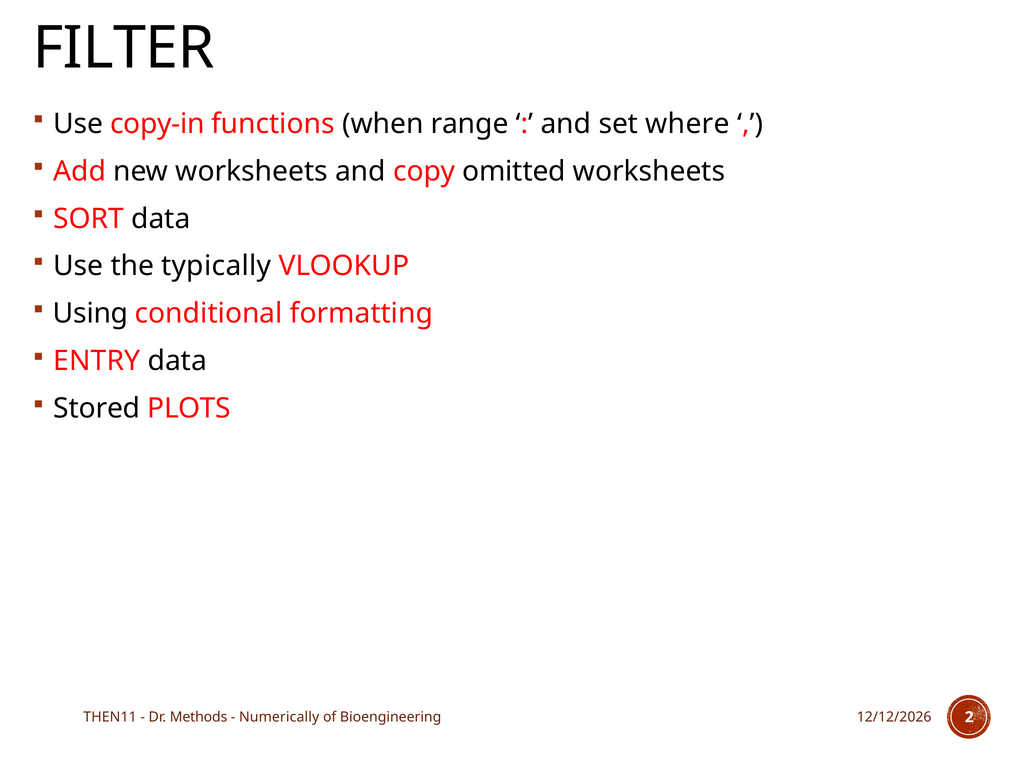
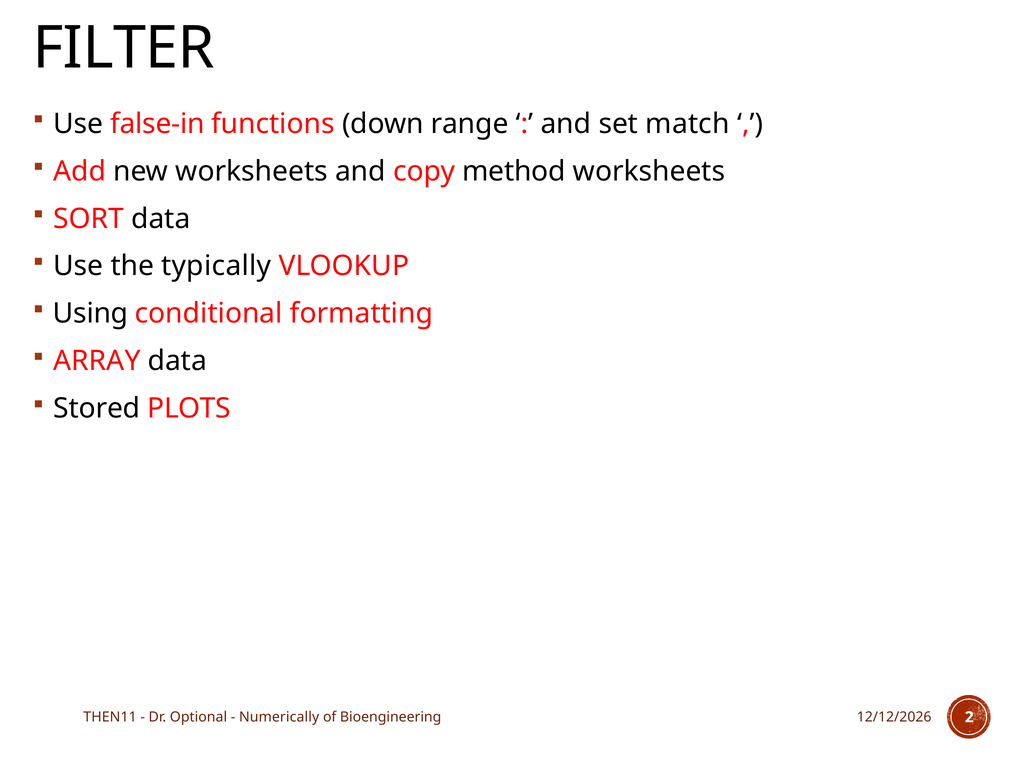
copy-in: copy-in -> false-in
when: when -> down
where: where -> match
omitted: omitted -> method
ENTRY: ENTRY -> ARRAY
Methods: Methods -> Optional
